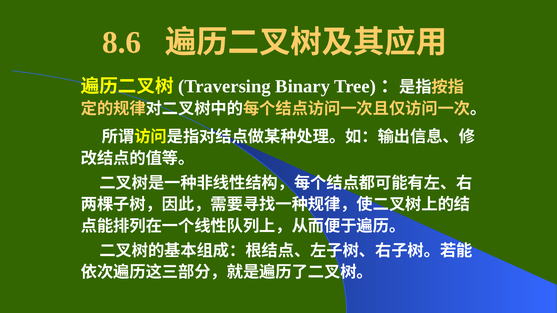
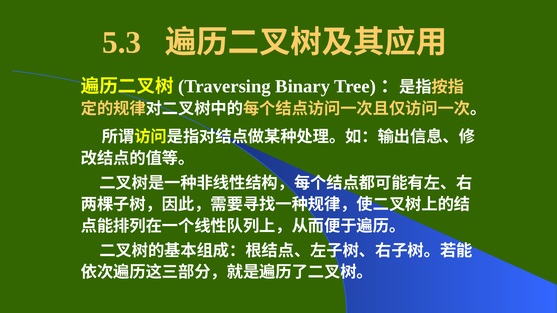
8.6: 8.6 -> 5.3
